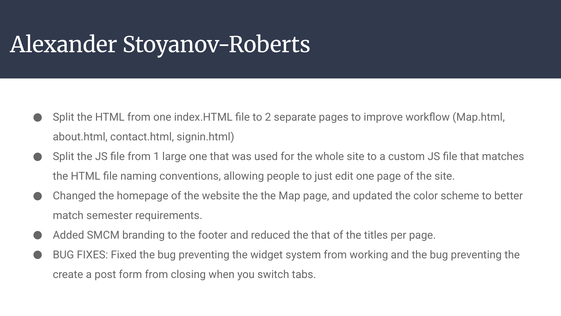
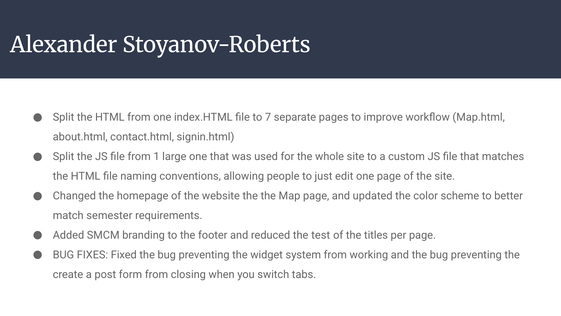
2: 2 -> 7
the that: that -> test
